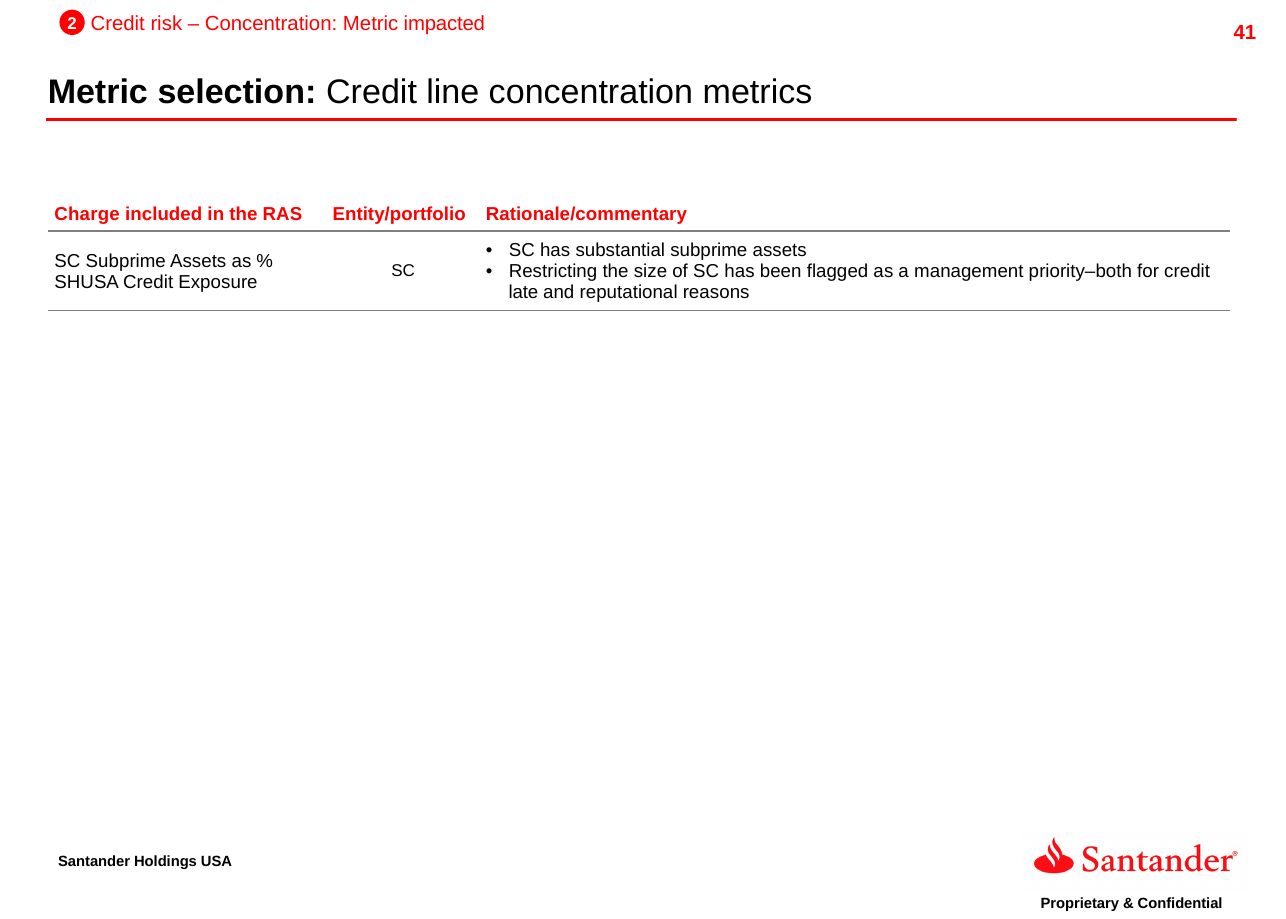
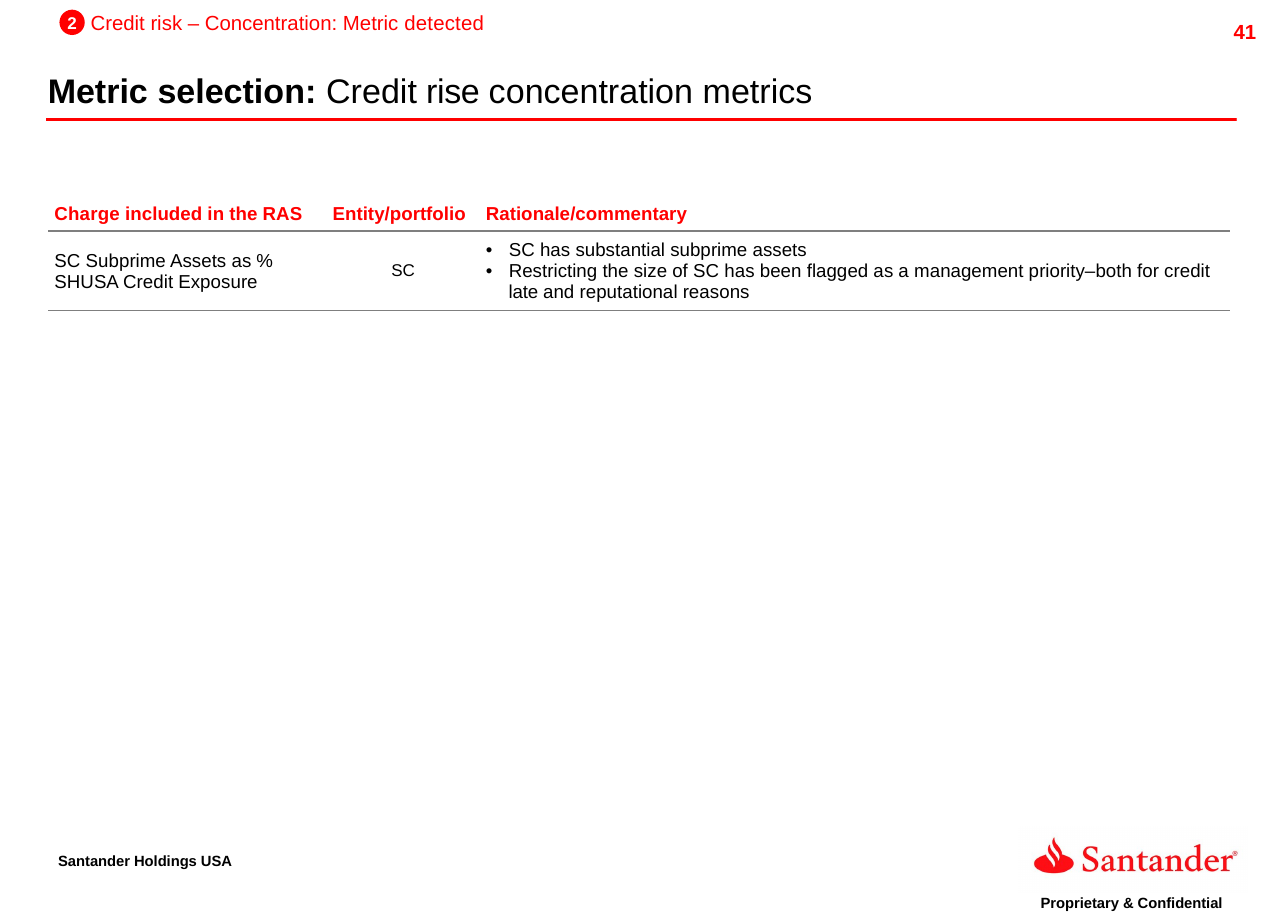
impacted: impacted -> detected
line: line -> rise
